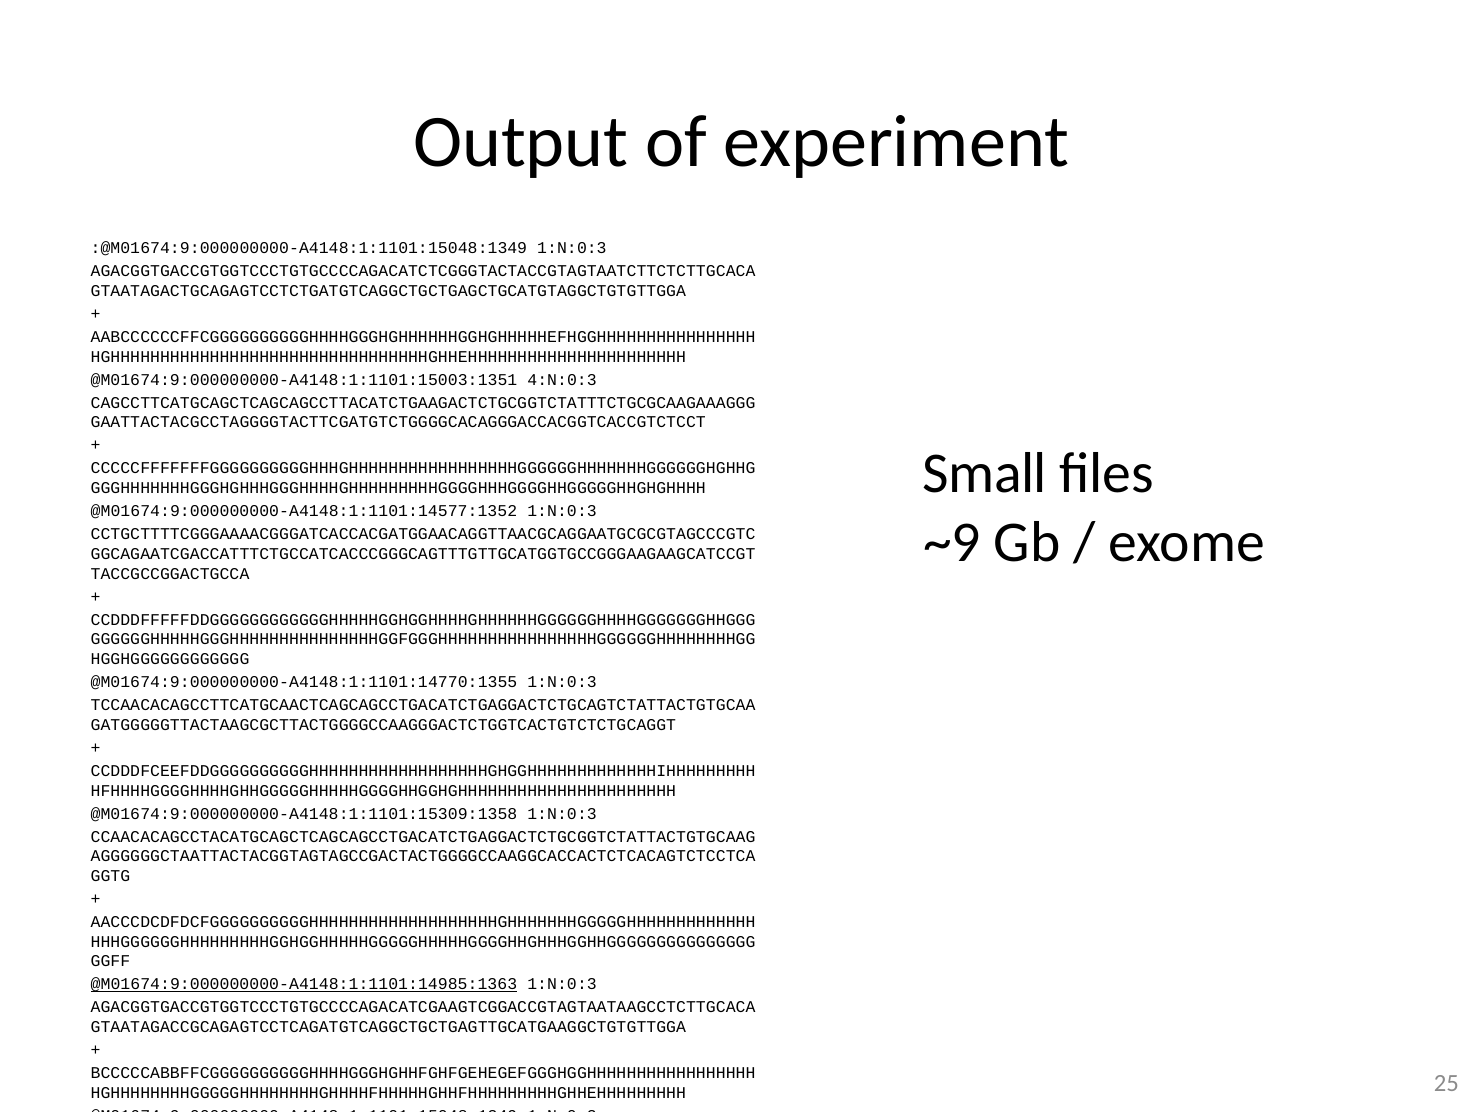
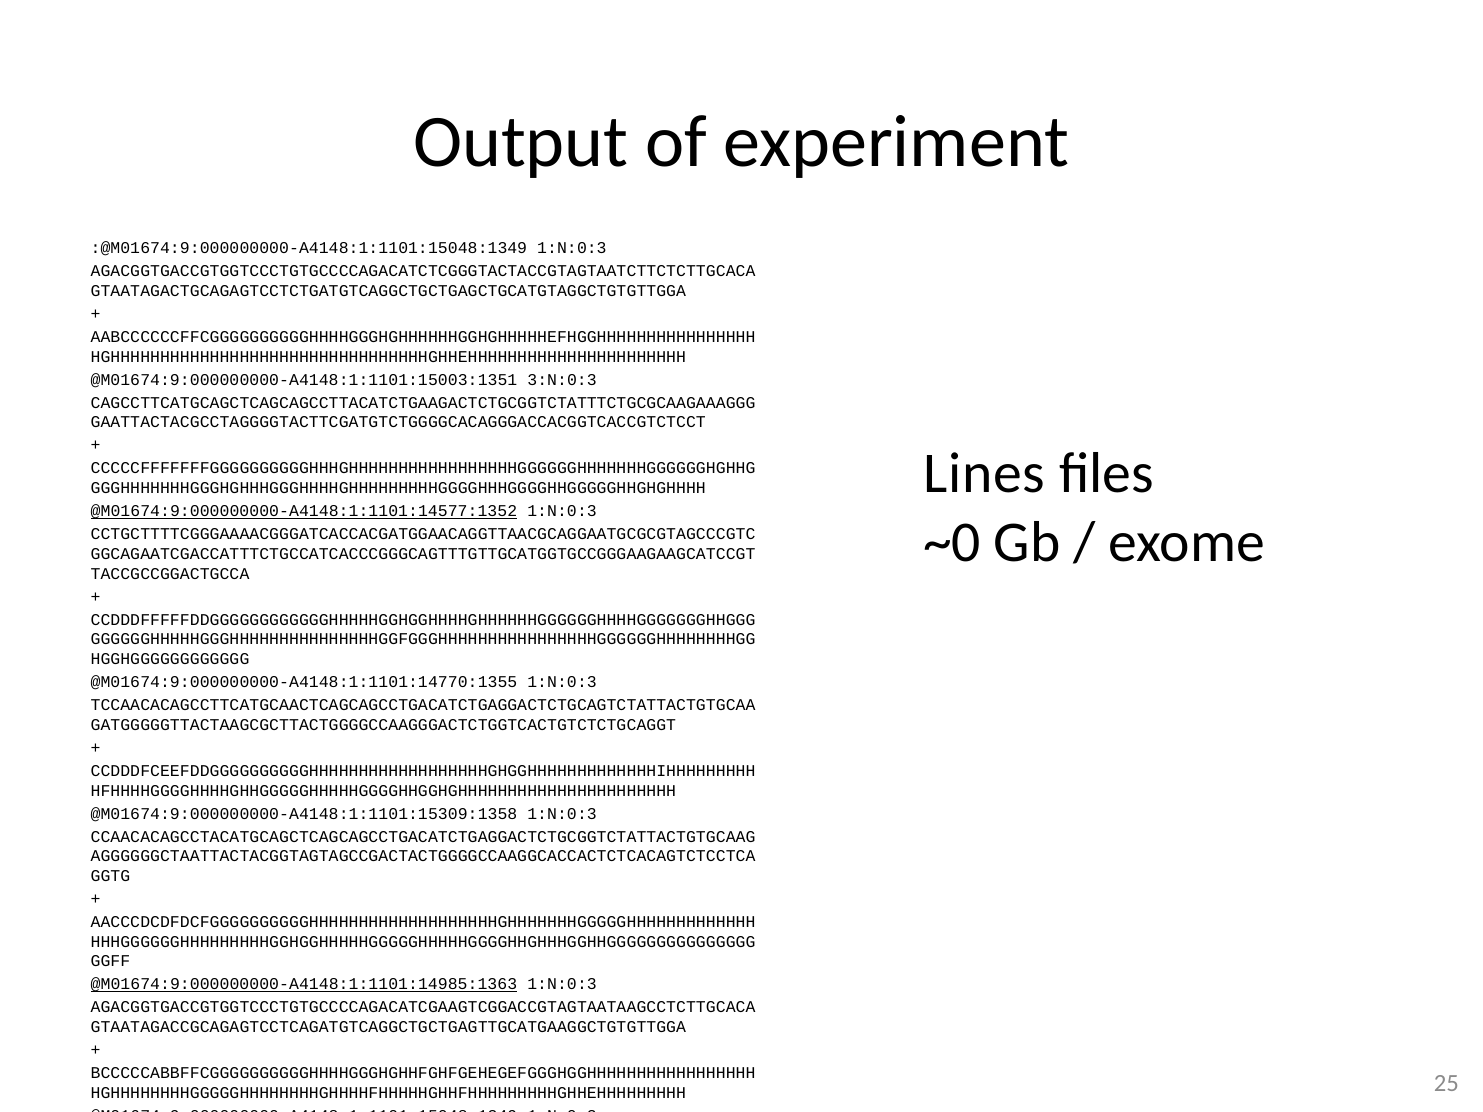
4:N:0:3: 4:N:0:3 -> 3:N:0:3
Small: Small -> Lines
@M01674:9:000000000-A4148:1:1101:14577:1352 at (304, 511) underline: none -> present
~9: ~9 -> ~0
